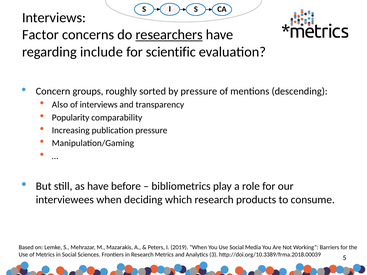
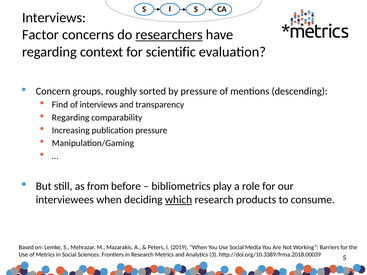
include: include -> context
Also: Also -> Find
Popularity at (71, 118): Popularity -> Regarding
as have: have -> from
which underline: none -> present
